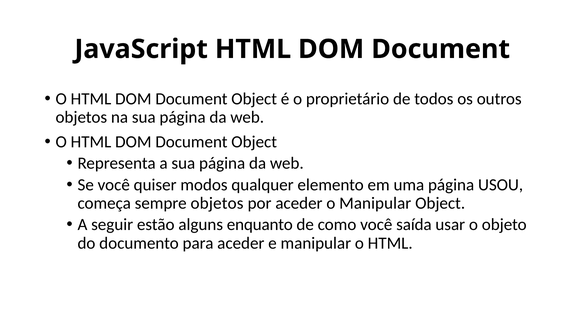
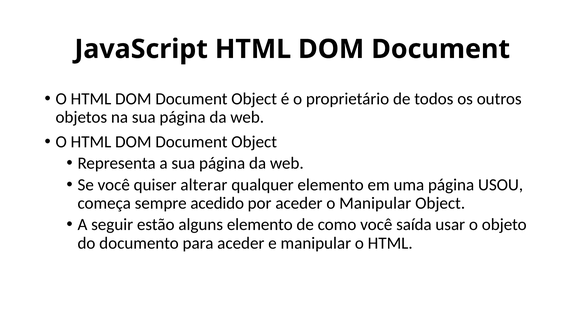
modos: modos -> alterar
sempre objetos: objetos -> acedido
alguns enquanto: enquanto -> elemento
